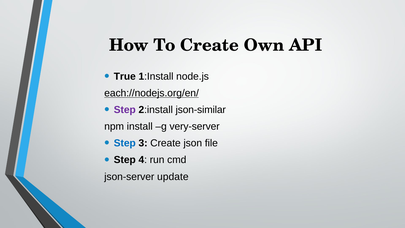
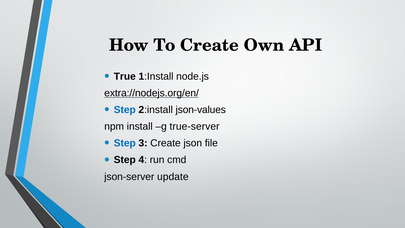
each://nodejs.org/en/: each://nodejs.org/en/ -> extra://nodejs.org/en/
Step at (125, 110) colour: purple -> blue
json-similar: json-similar -> json-values
very-server: very-server -> true-server
